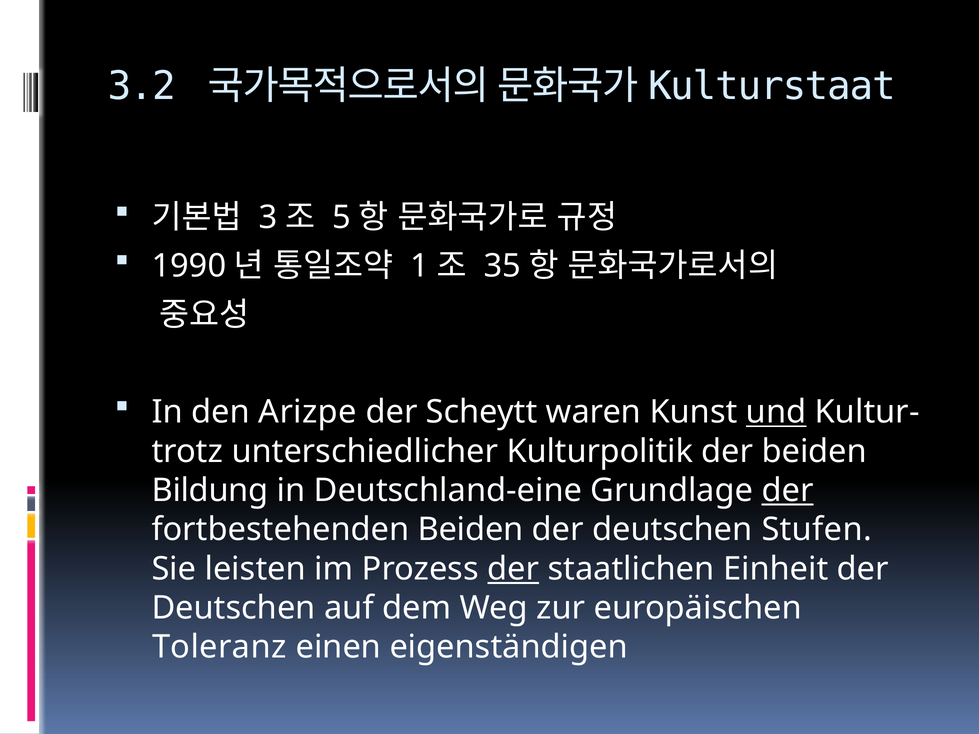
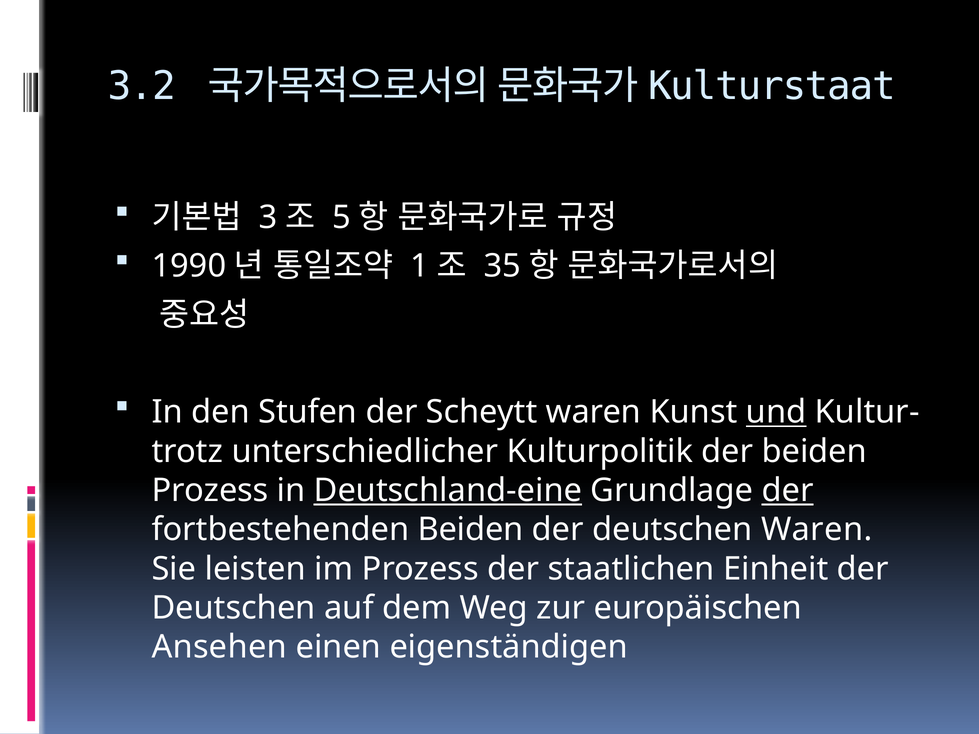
Arizpe: Arizpe -> Stufen
Bildung at (210, 491): Bildung -> Prozess
Deutschland-eine underline: none -> present
deutschen Stufen: Stufen -> Waren
der at (513, 569) underline: present -> none
Toleranz: Toleranz -> Ansehen
